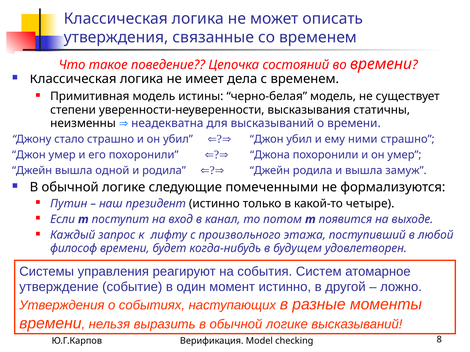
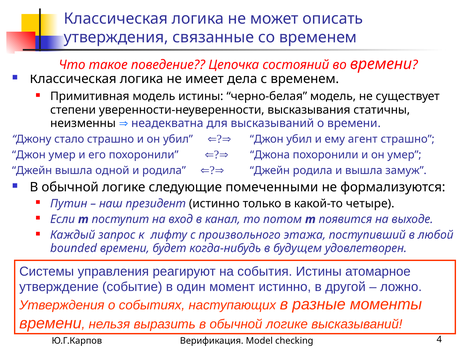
ними: ними -> агент
философ: философ -> bounded
события Систем: Систем -> Истины
8: 8 -> 4
